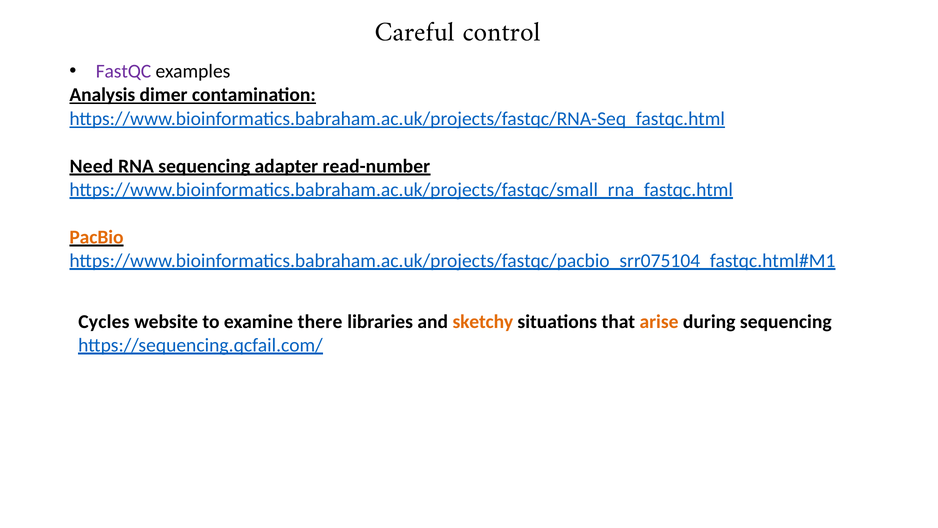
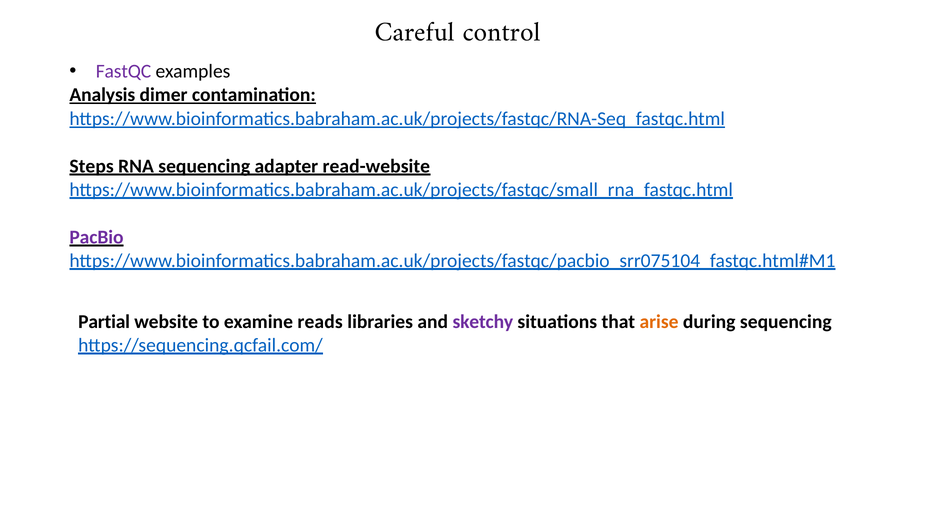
Need: Need -> Steps
read-number: read-number -> read-website
PacBio colour: orange -> purple
Cycles: Cycles -> Partial
there: there -> reads
sketchy colour: orange -> purple
